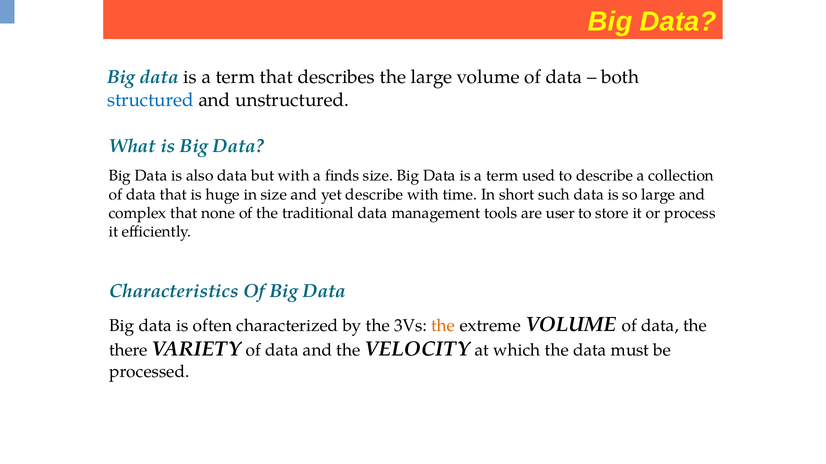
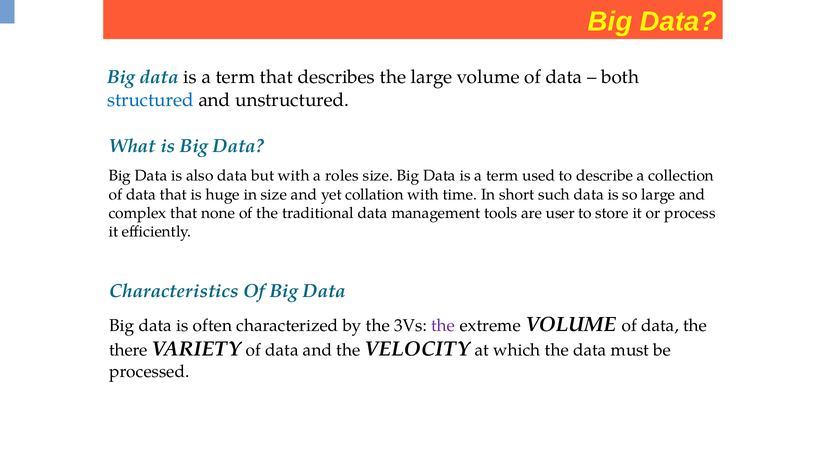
finds: finds -> roles
yet describe: describe -> collation
the at (443, 326) colour: orange -> purple
